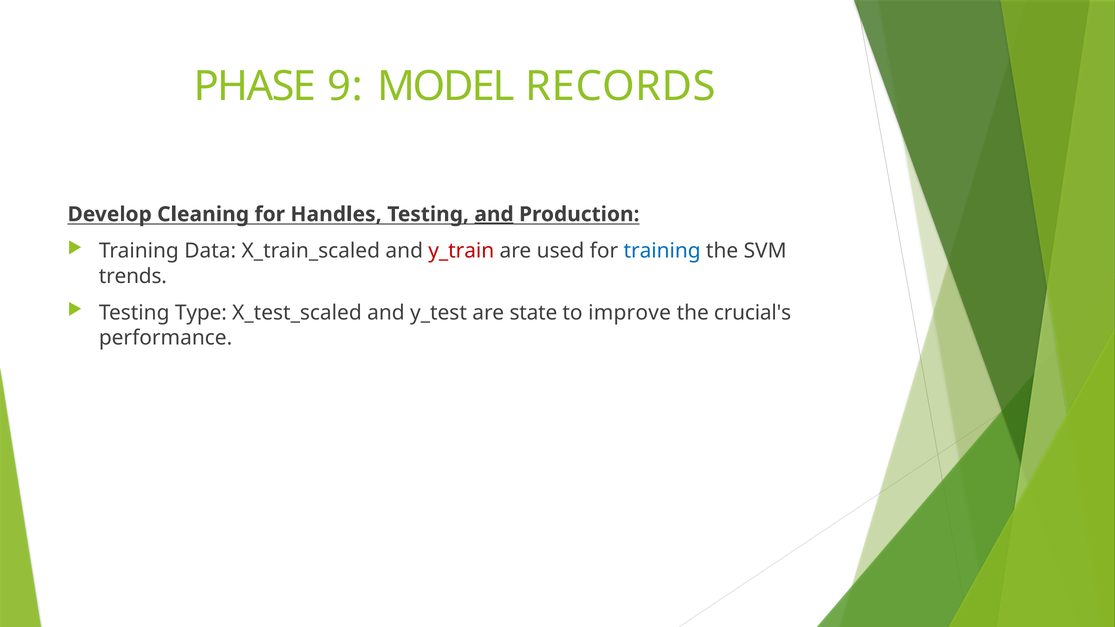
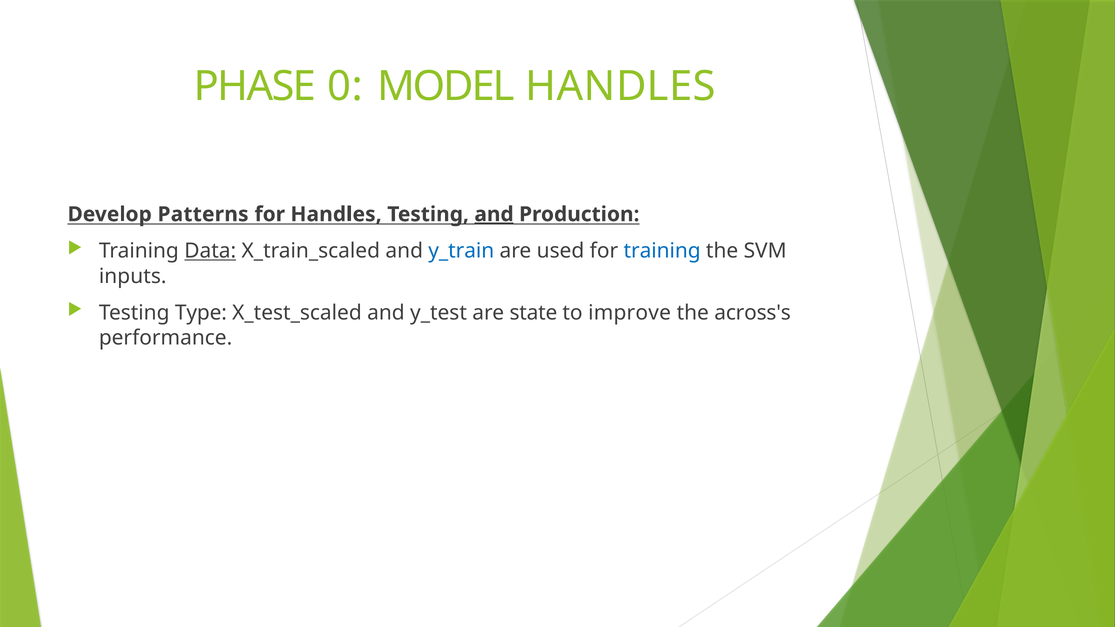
9: 9 -> 0
MODEL RECORDS: RECORDS -> HANDLES
Cleaning: Cleaning -> Patterns
Data underline: none -> present
y_train colour: red -> blue
trends: trends -> inputs
crucial's: crucial's -> across's
